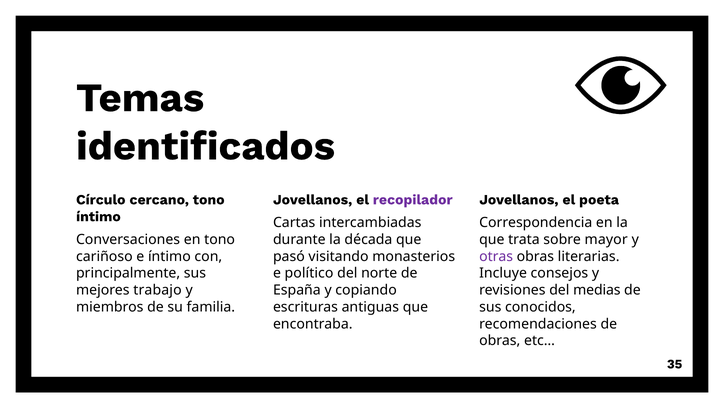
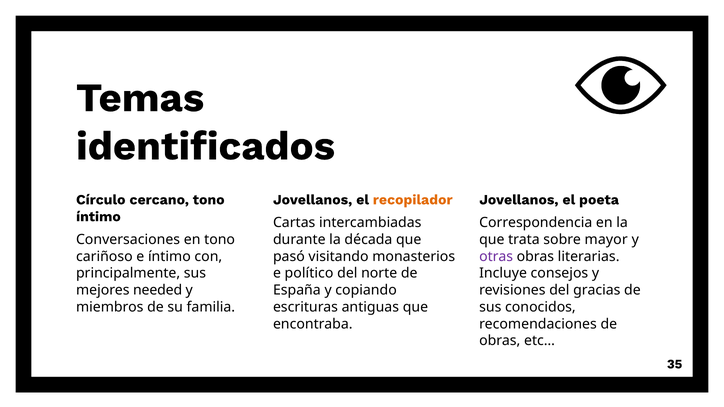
recopilador colour: purple -> orange
trabajo: trabajo -> needed
medias: medias -> gracias
